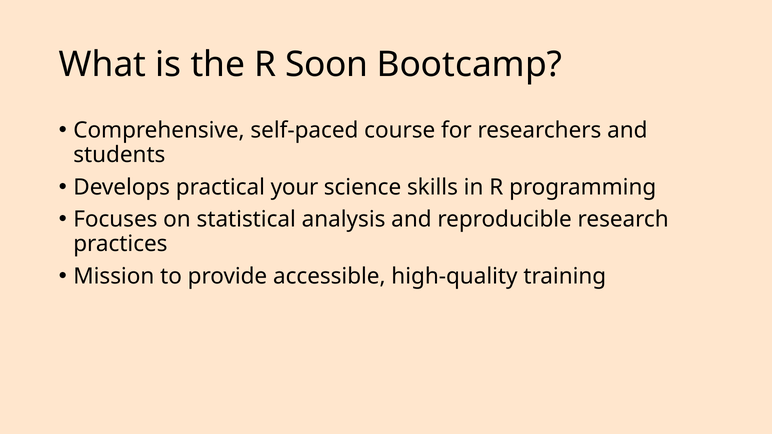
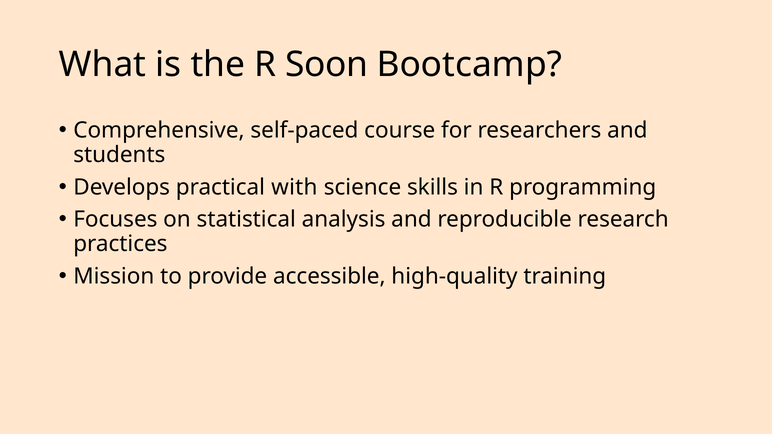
your: your -> with
